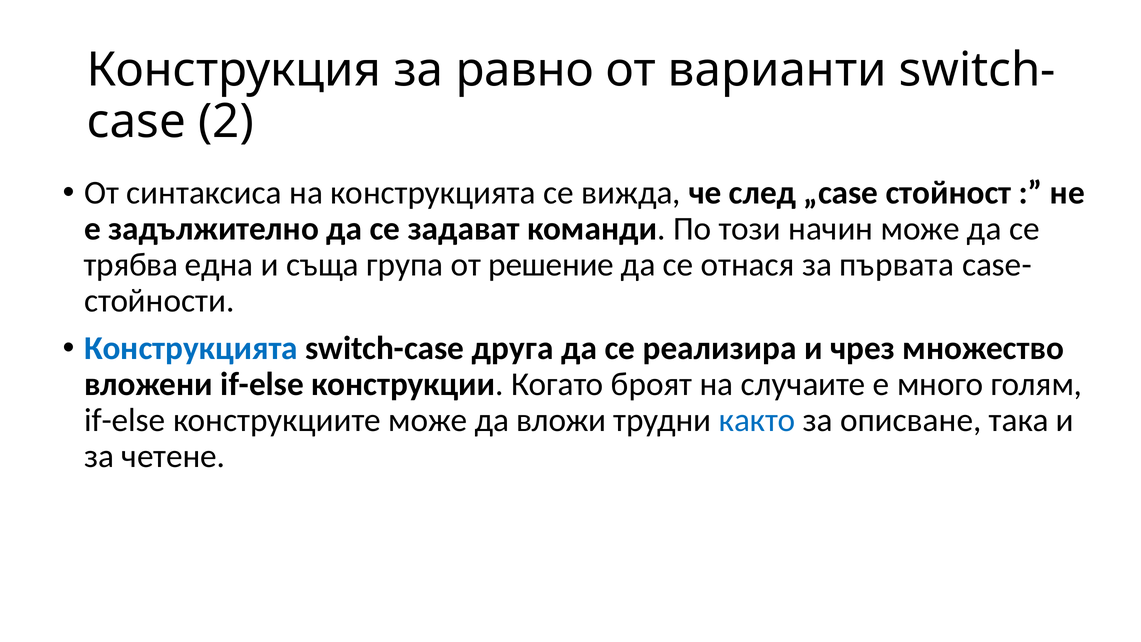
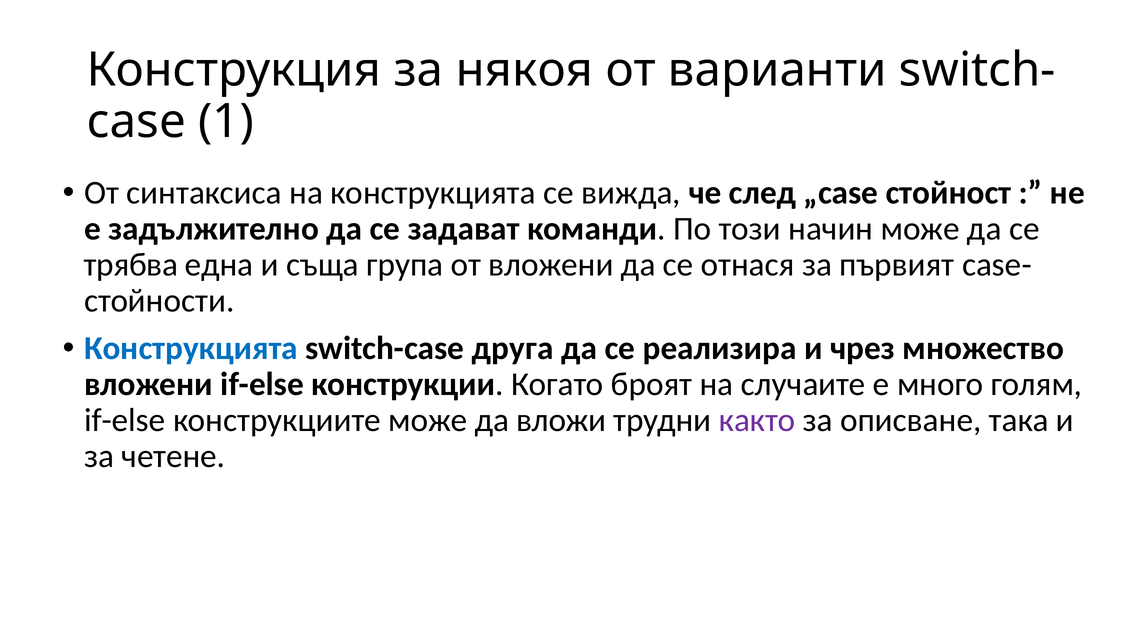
равно: равно -> някоя
2: 2 -> 1
от решение: решение -> вложени
първата: първата -> първият
както colour: blue -> purple
